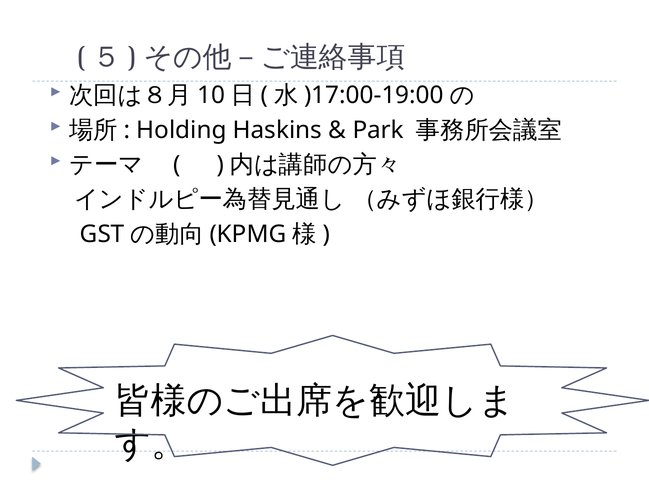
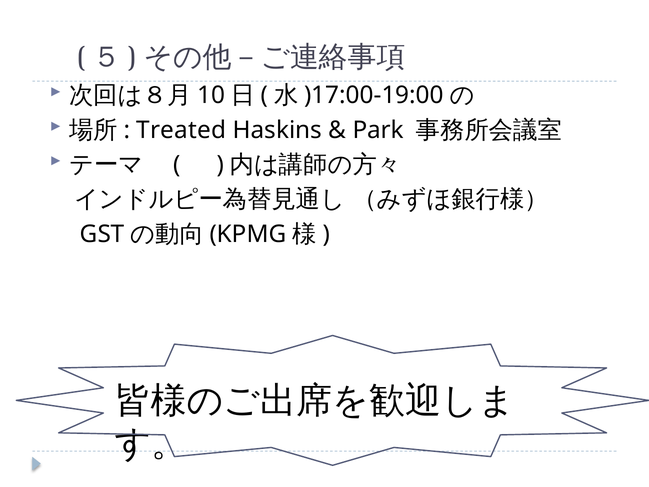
Holding: Holding -> Treated
